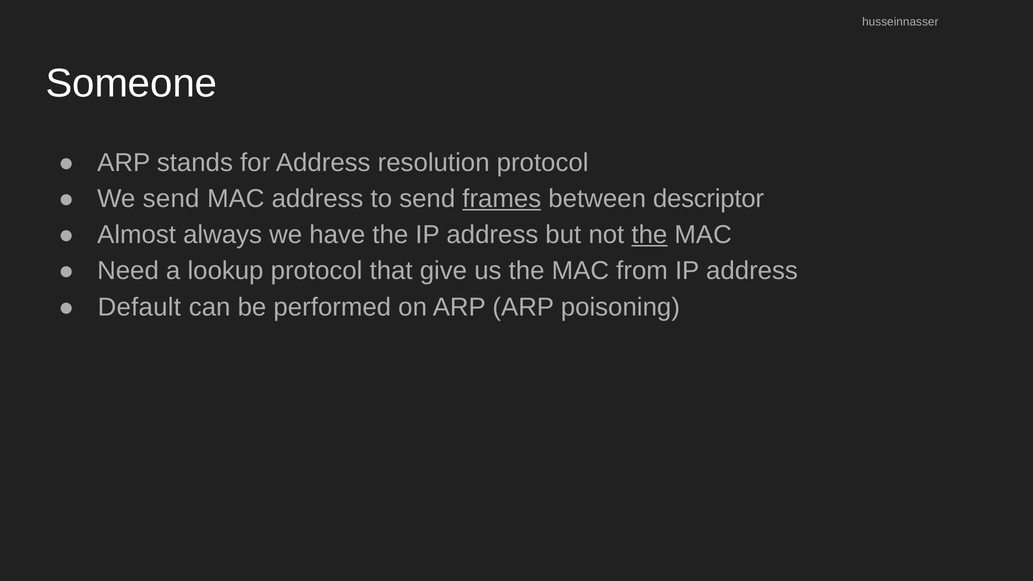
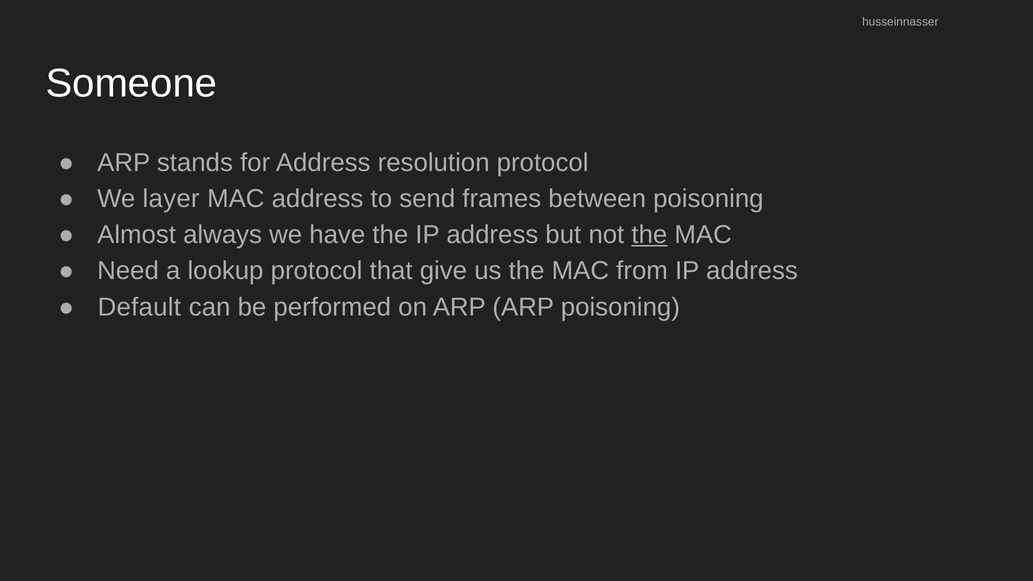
We send: send -> layer
frames underline: present -> none
between descriptor: descriptor -> poisoning
